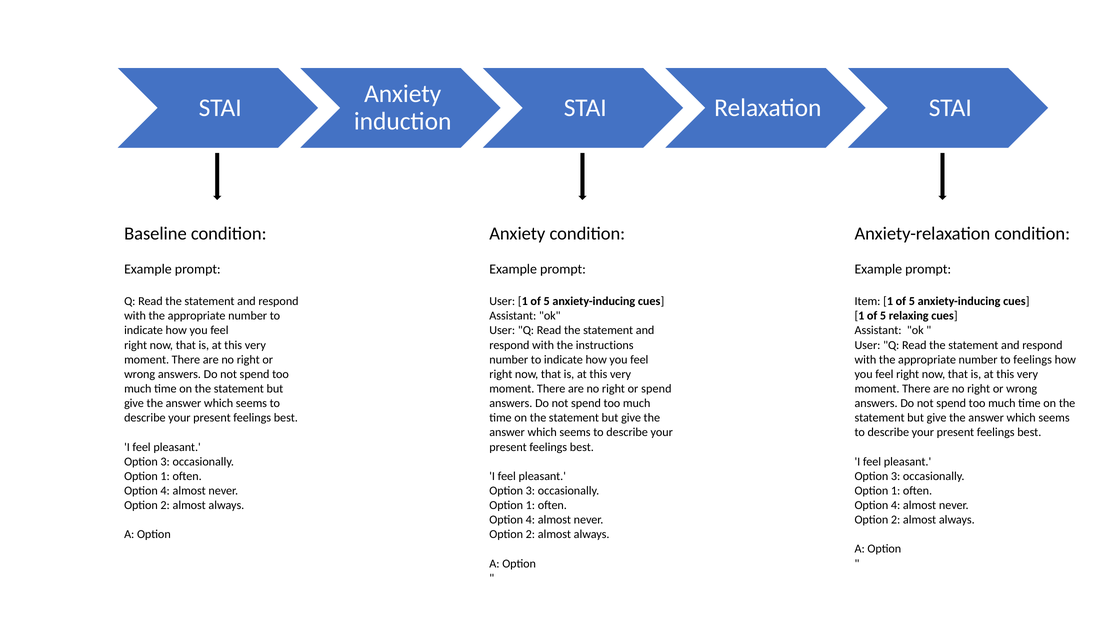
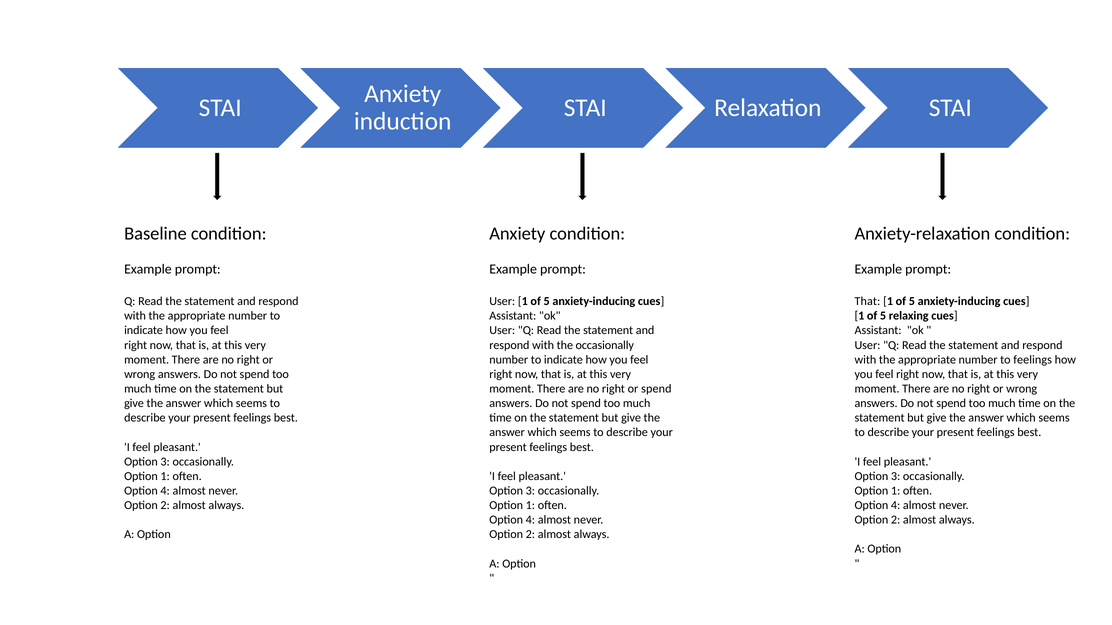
Item at (868, 302): Item -> That
the instructions: instructions -> occasionally
